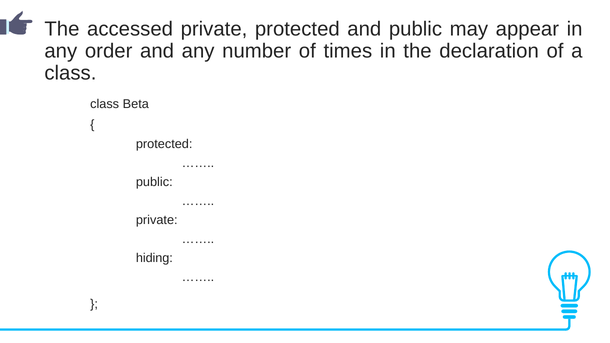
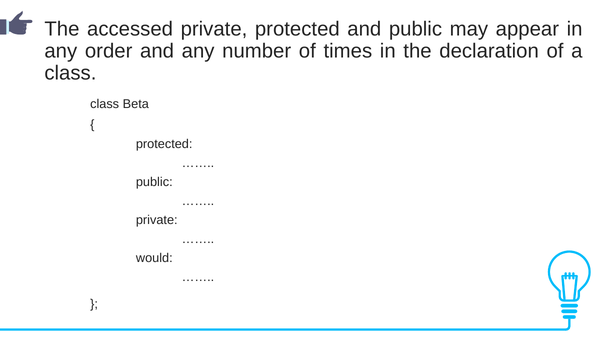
hiding: hiding -> would
